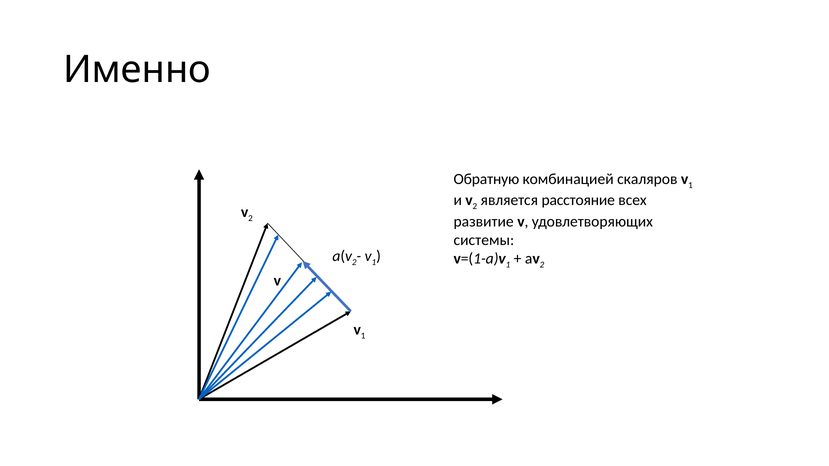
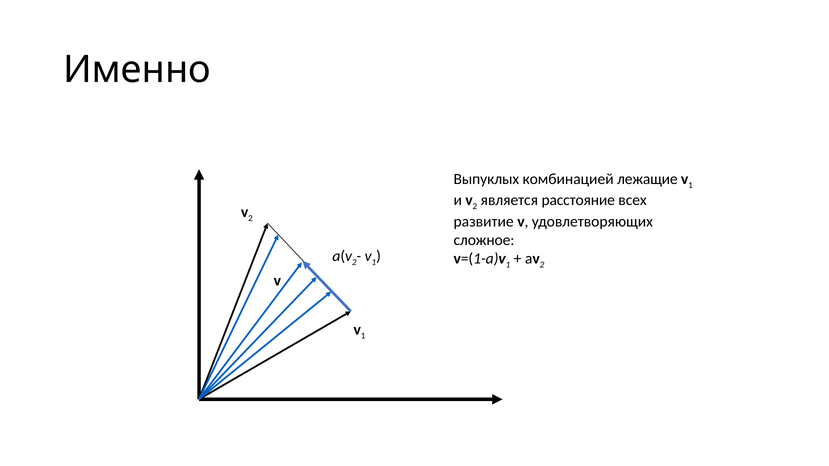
Обратную: Обратную -> Выпуклых
скаляров: скаляров -> лежащие
системы: системы -> сложное
